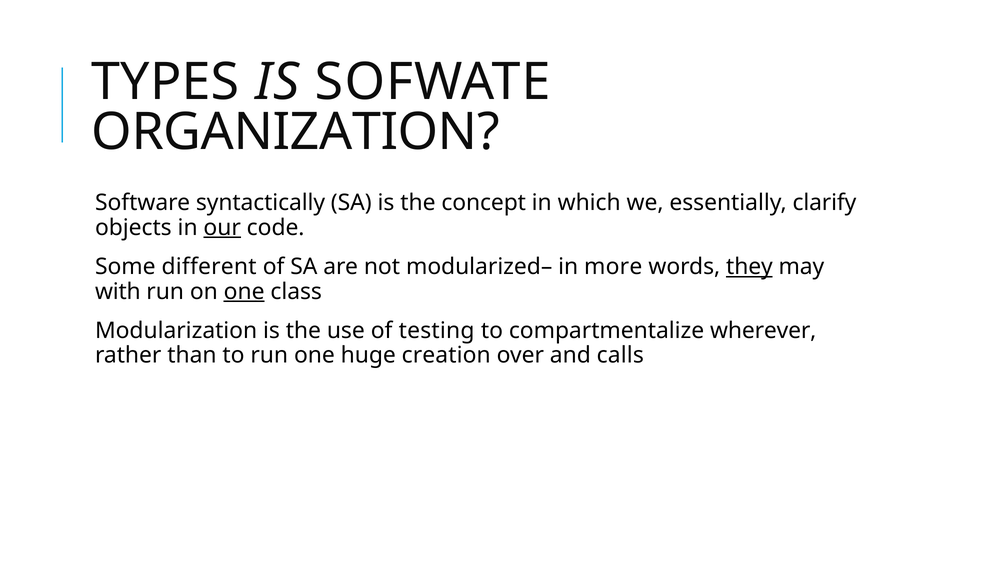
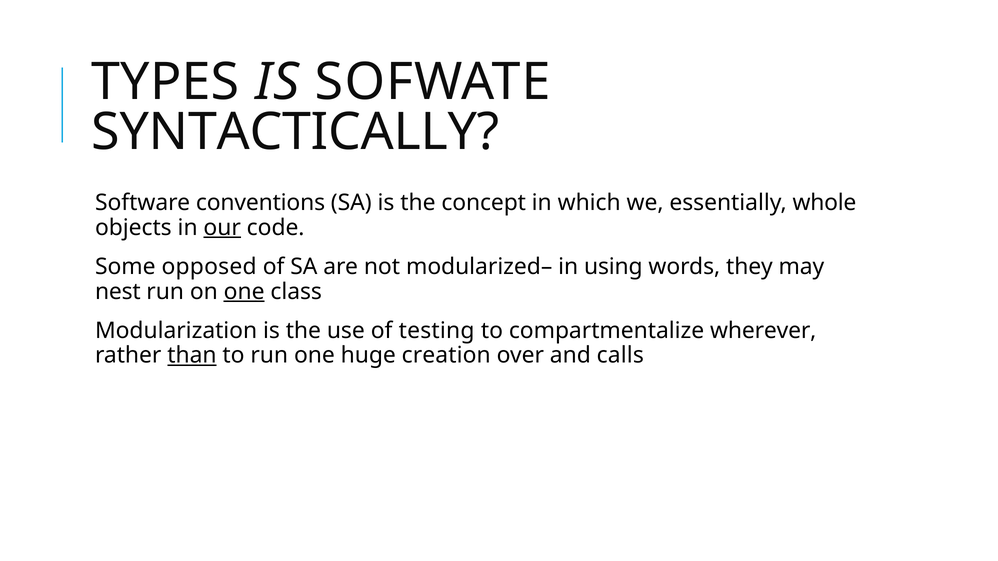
ORGANIZATION: ORGANIZATION -> SYNTACTICALLY
syntactically: syntactically -> conventions
clarify: clarify -> whole
different: different -> opposed
more: more -> using
they underline: present -> none
with: with -> nest
than underline: none -> present
